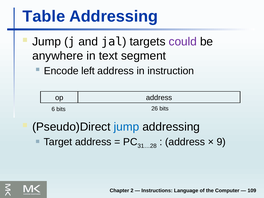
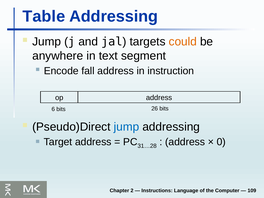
could colour: purple -> orange
left: left -> fall
9: 9 -> 0
